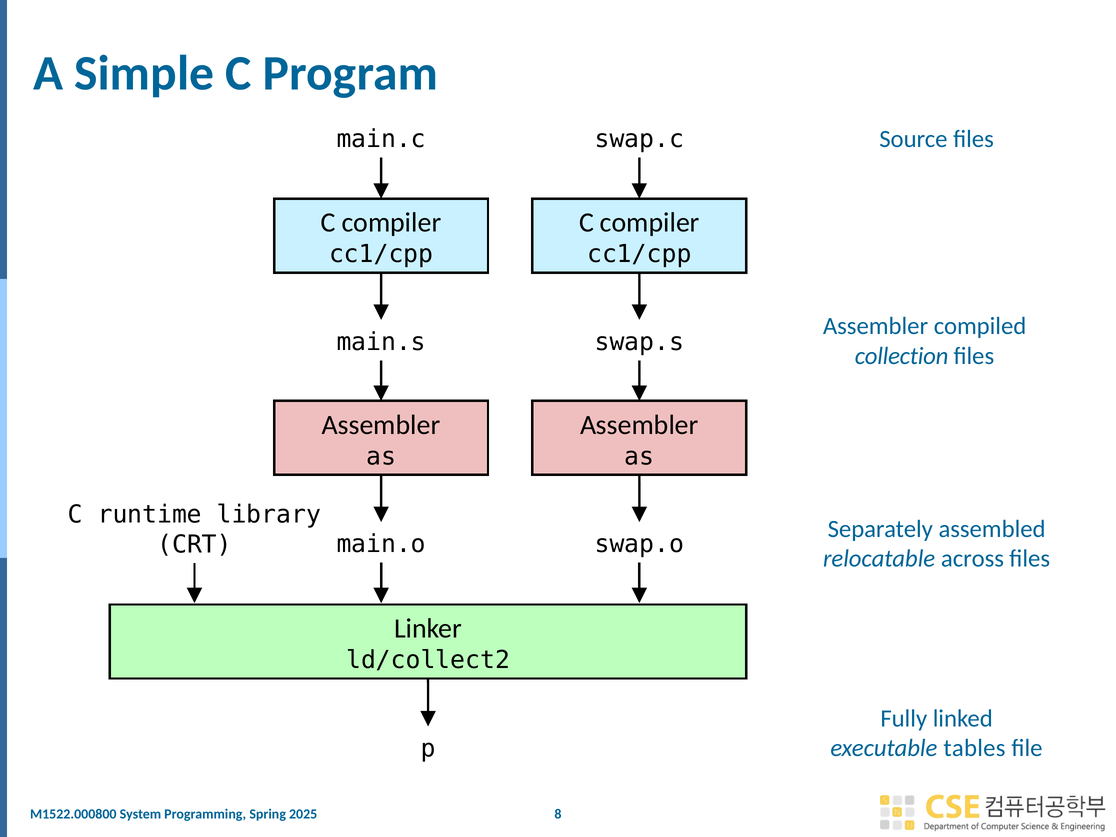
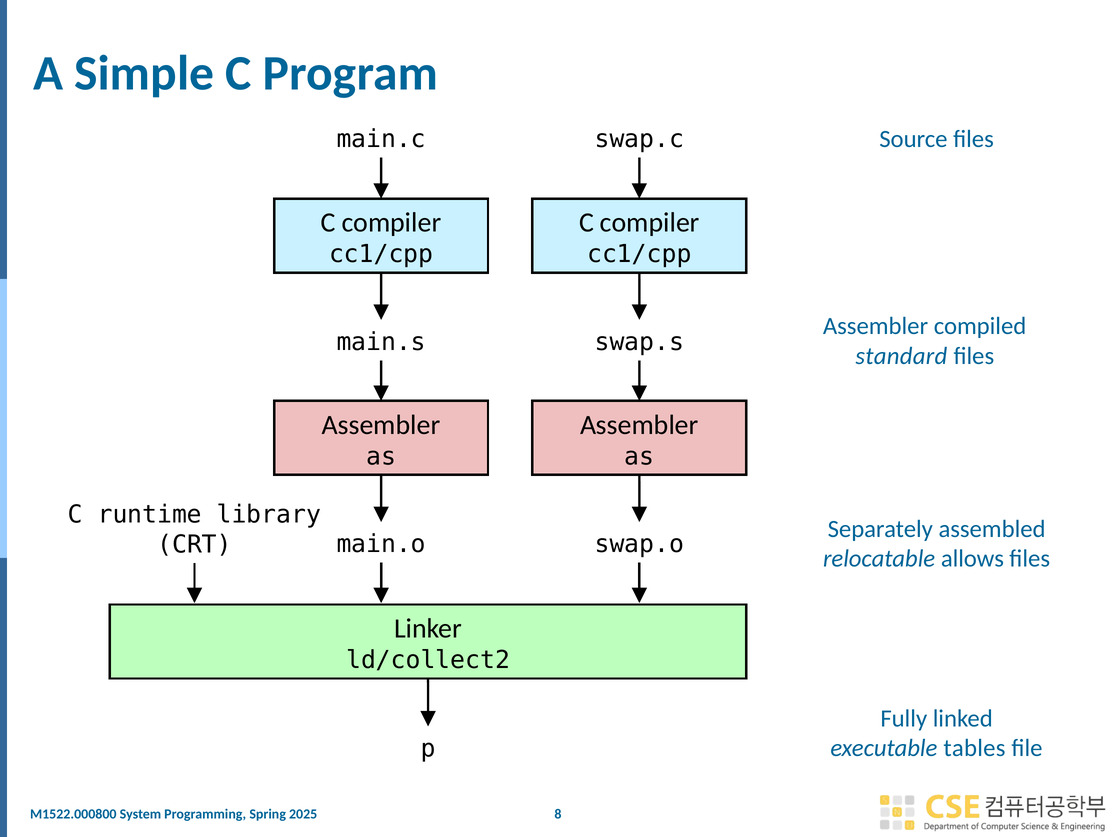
collection: collection -> standard
across: across -> allows
